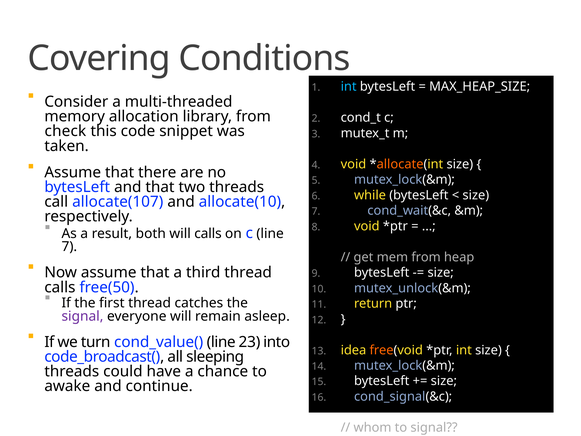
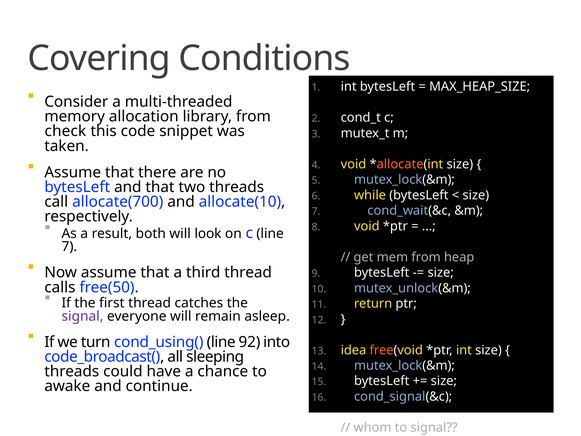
int at (349, 87) colour: light blue -> white
allocate(107: allocate(107 -> allocate(700
will calls: calls -> look
cond_value(: cond_value( -> cond_using(
23: 23 -> 92
